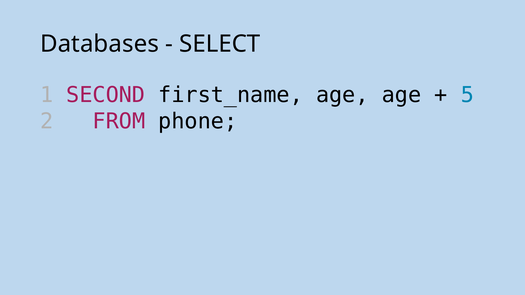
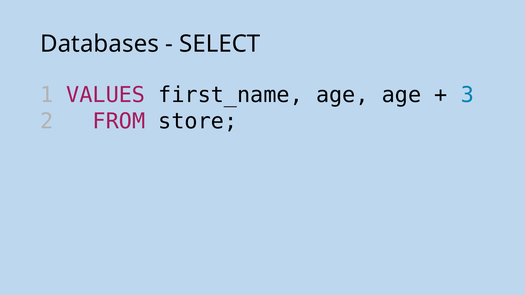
SECOND: SECOND -> VALUES
5: 5 -> 3
phone: phone -> store
